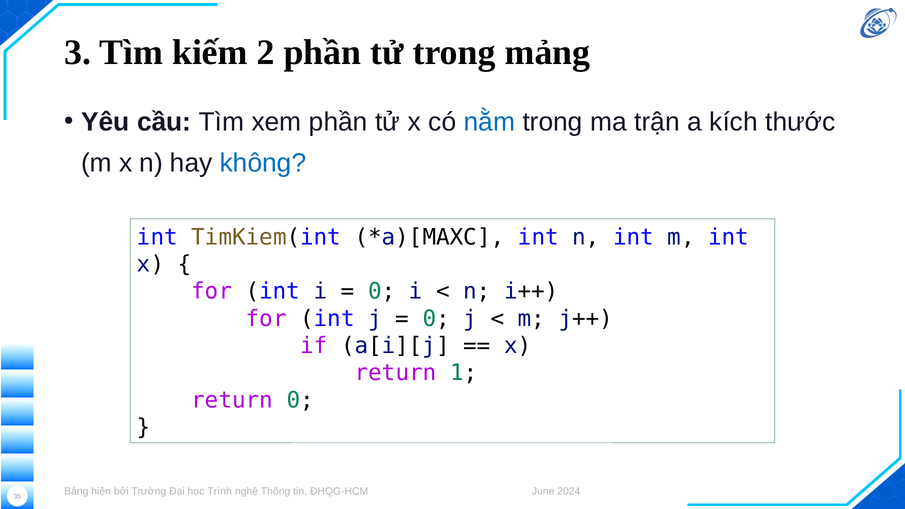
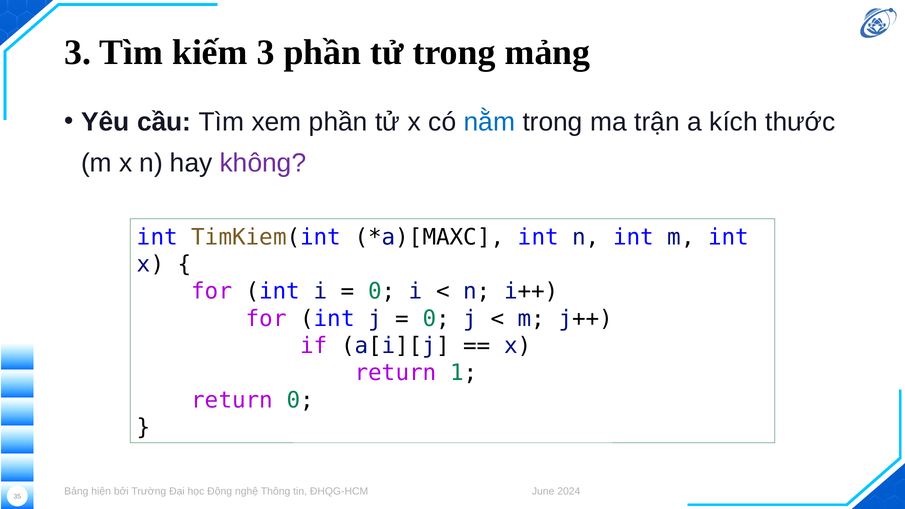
kiếm 2: 2 -> 3
không colour: blue -> purple
Trình: Trình -> Động
